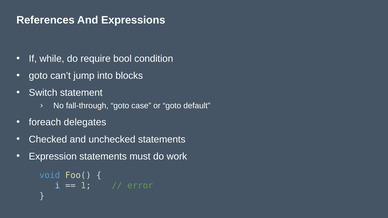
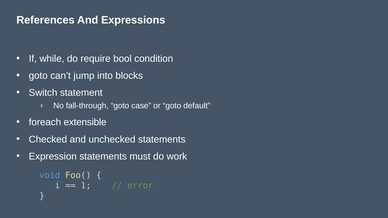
delegates: delegates -> extensible
